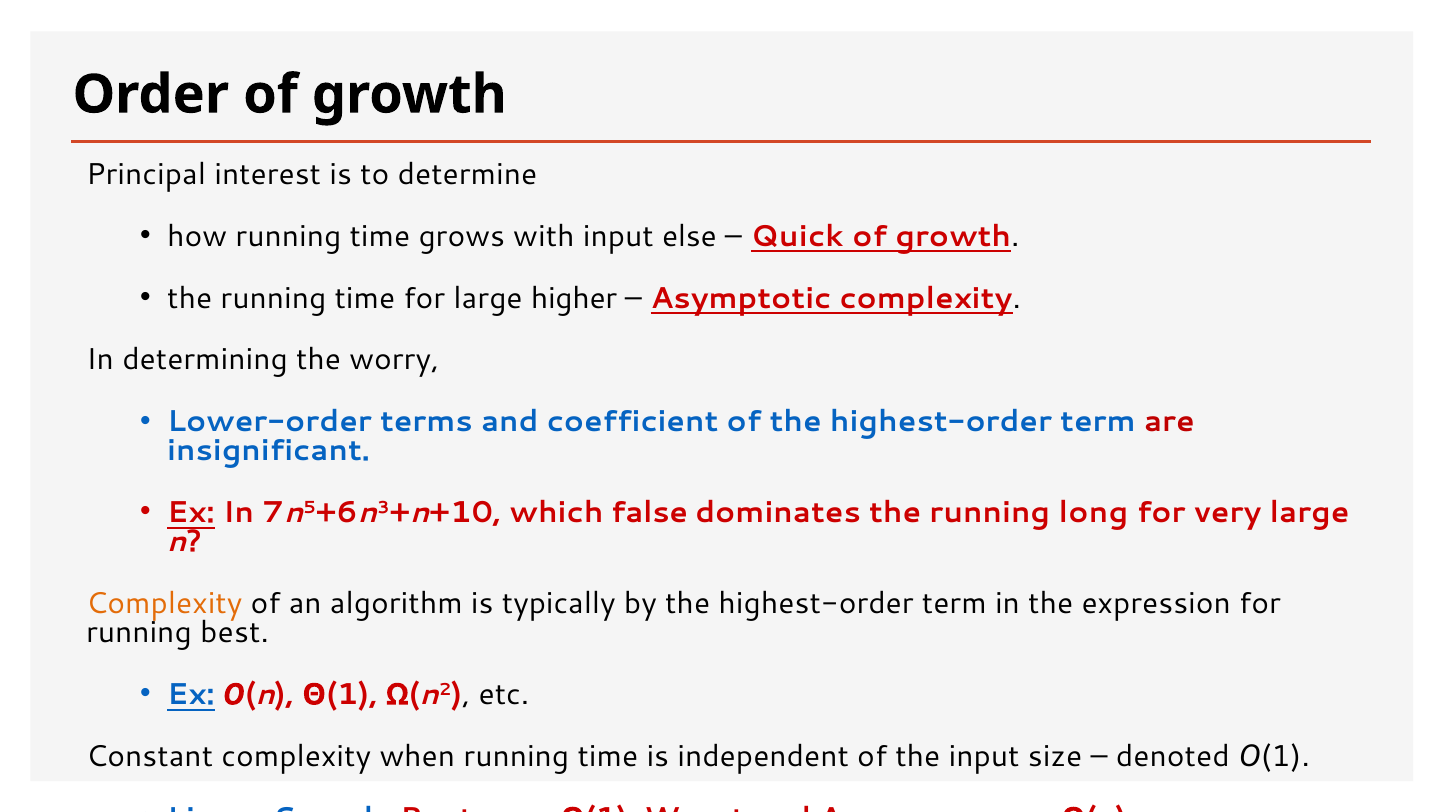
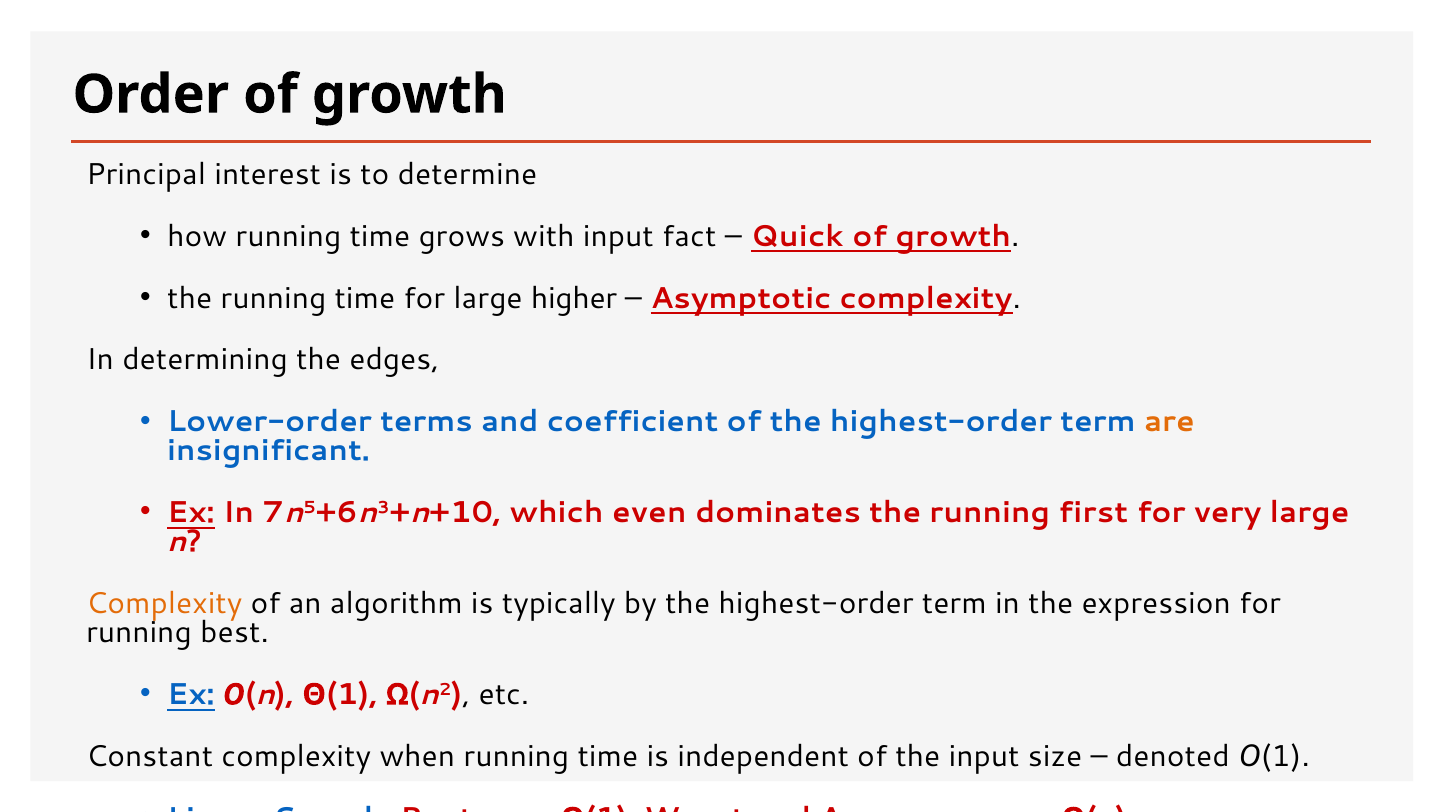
else: else -> fact
worry: worry -> edges
are colour: red -> orange
false: false -> even
long: long -> first
